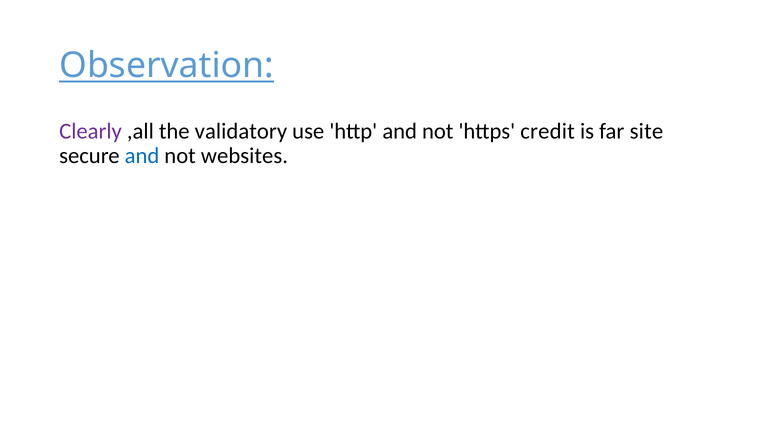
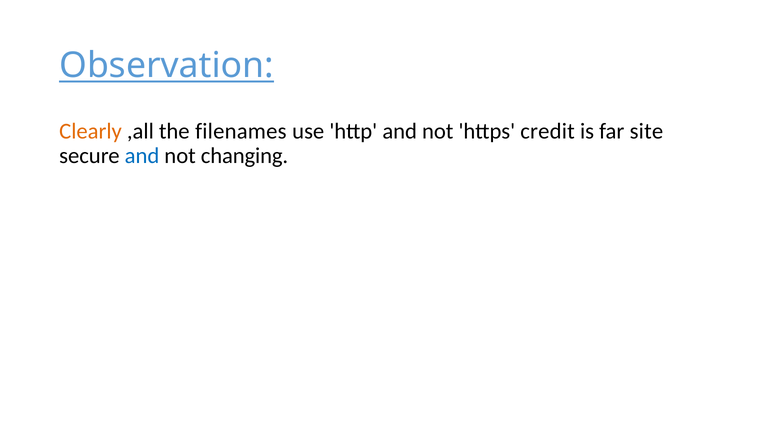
Clearly colour: purple -> orange
validatory: validatory -> filenames
websites: websites -> changing
